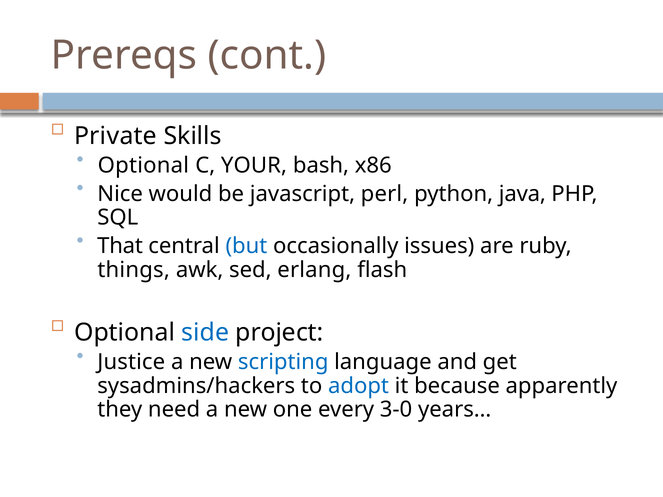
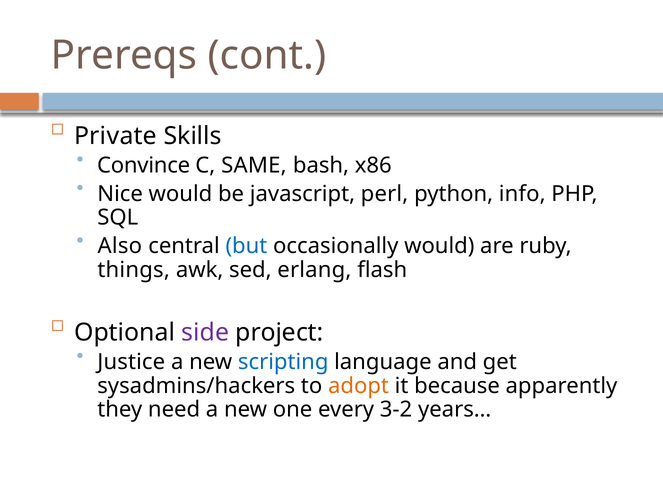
Optional at (143, 166): Optional -> Convince
YOUR: YOUR -> SAME
java: java -> info
That: That -> Also
occasionally issues: issues -> would
side colour: blue -> purple
adopt colour: blue -> orange
3-0: 3-0 -> 3-2
